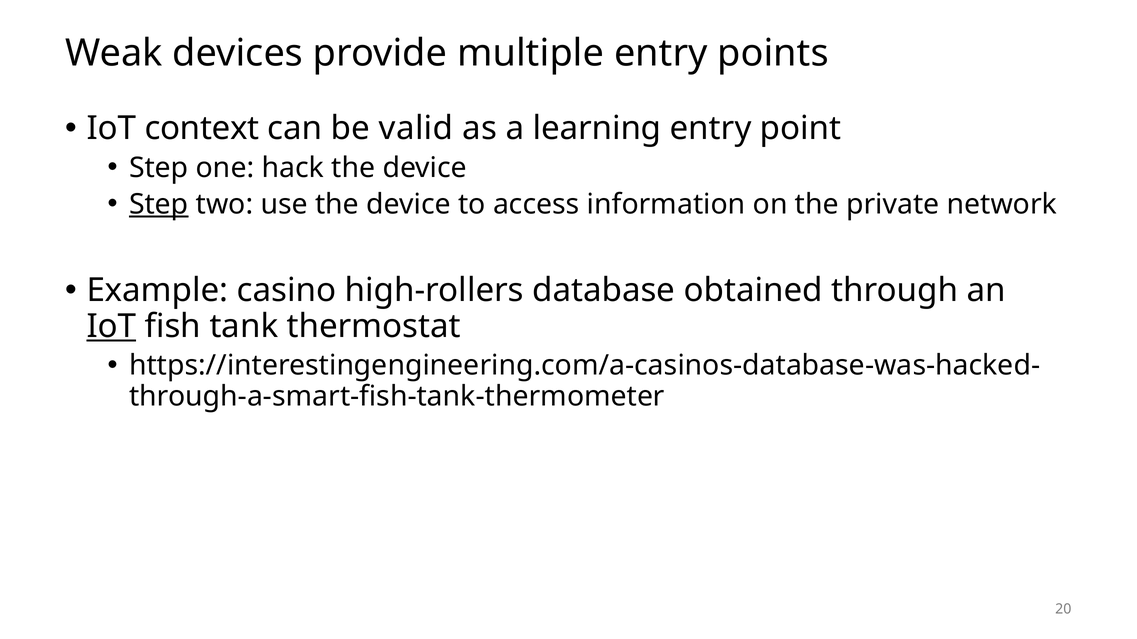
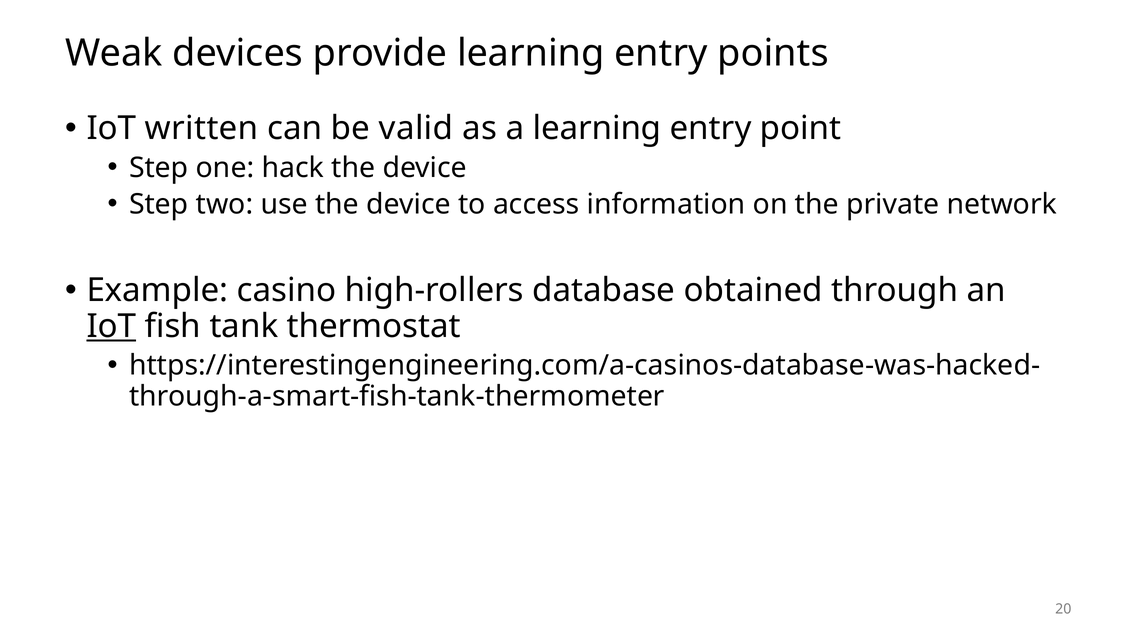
provide multiple: multiple -> learning
context: context -> written
Step at (159, 204) underline: present -> none
